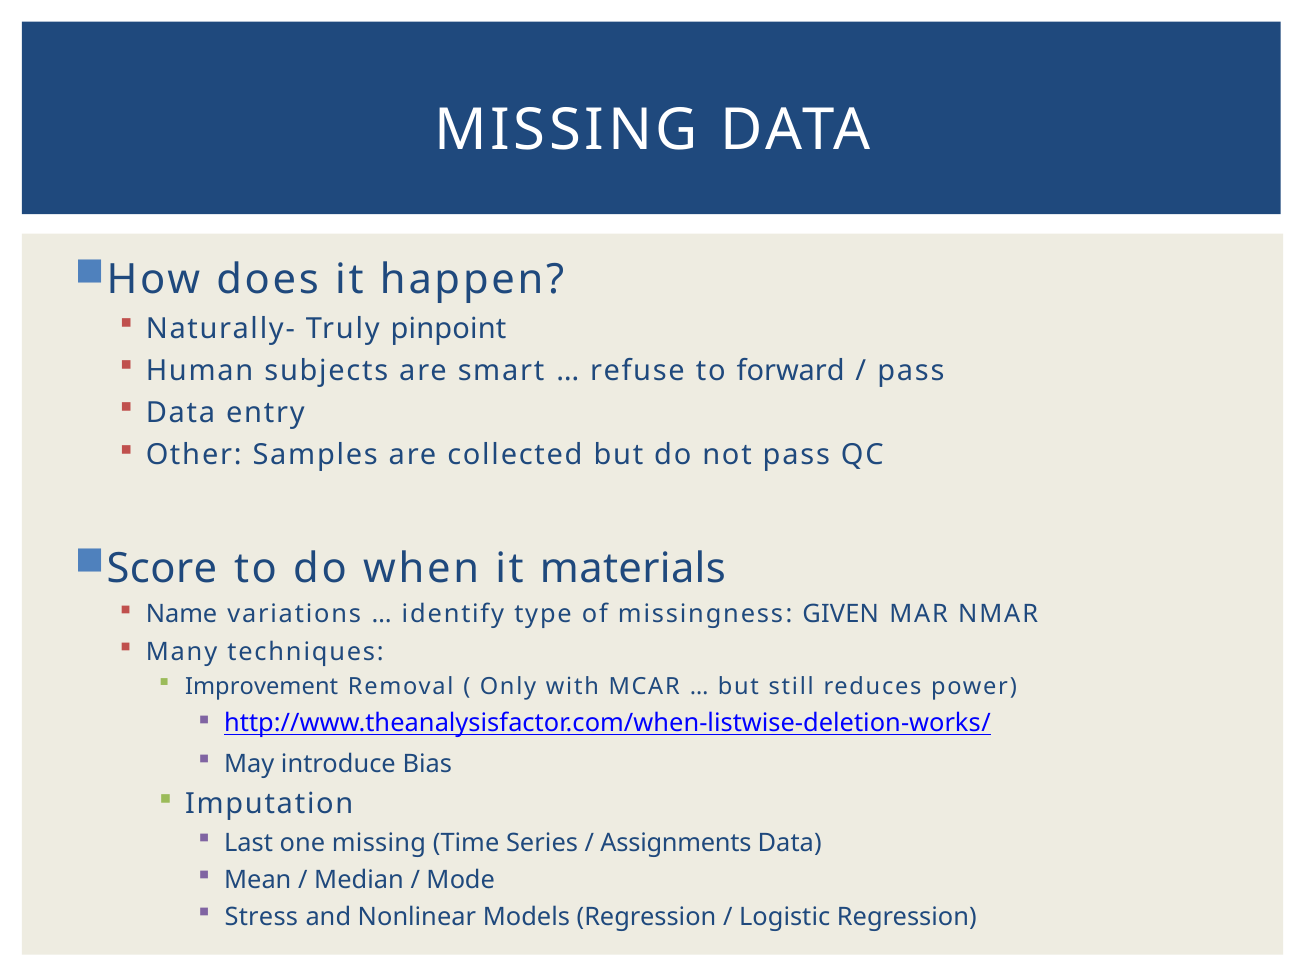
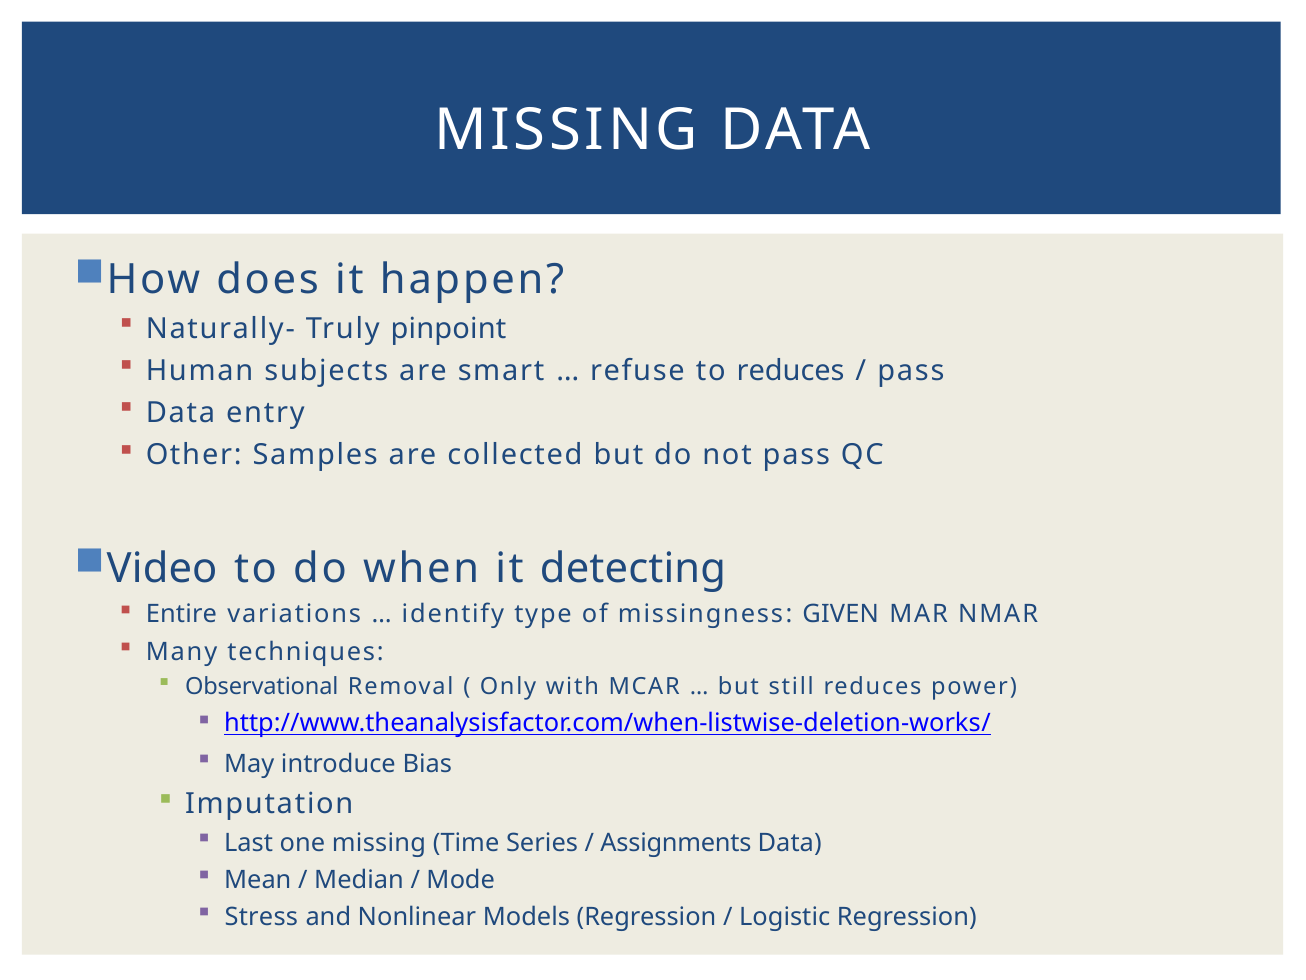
to forward: forward -> reduces
Score: Score -> Video
materials: materials -> detecting
Name: Name -> Entire
Improvement: Improvement -> Observational
